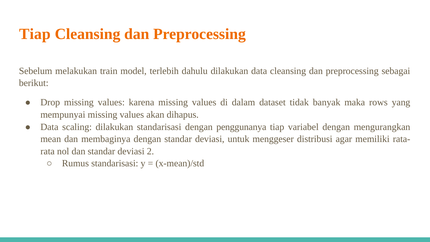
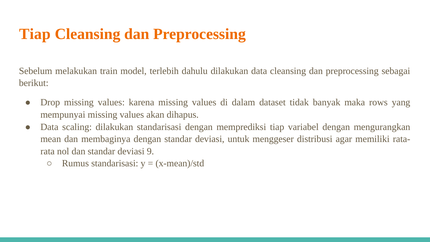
penggunanya: penggunanya -> memprediksi
2: 2 -> 9
